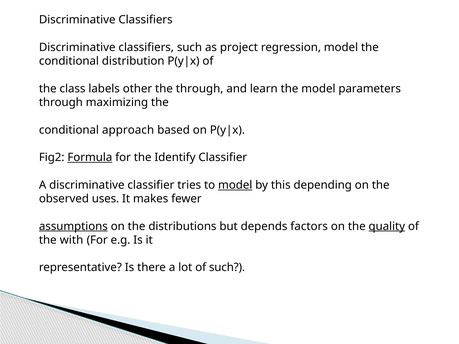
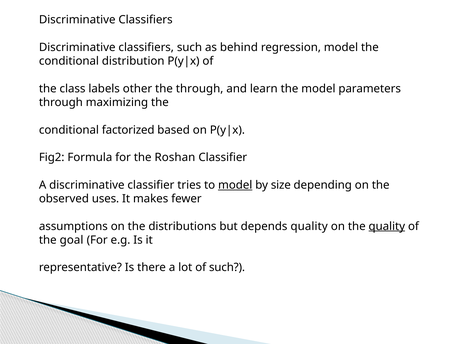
project: project -> behind
approach: approach -> factorized
Formula underline: present -> none
Identify: Identify -> Roshan
this: this -> size
assumptions underline: present -> none
depends factors: factors -> quality
with: with -> goal
